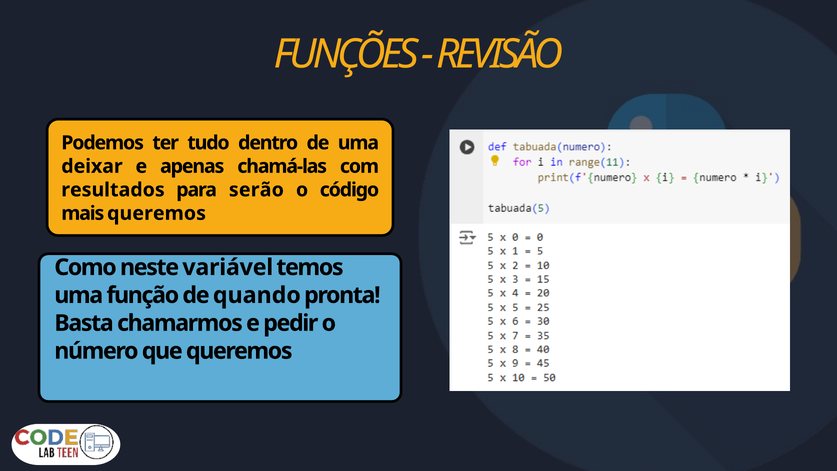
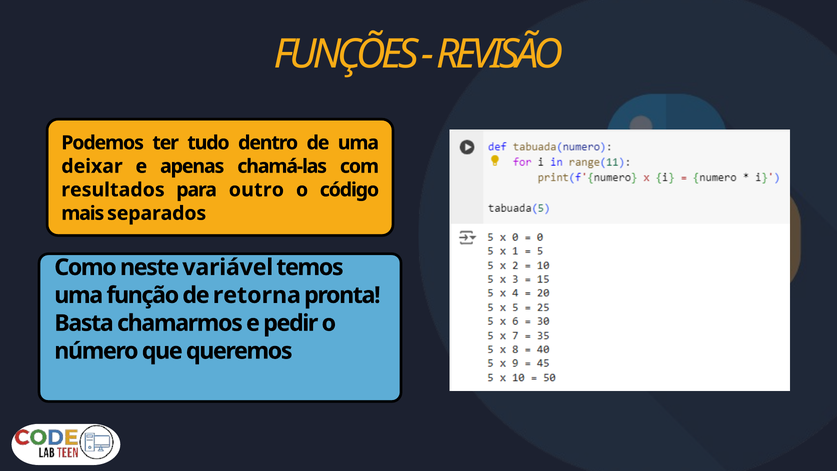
serão: serão -> outro
mais queremos: queremos -> separados
quando: quando -> retorna
